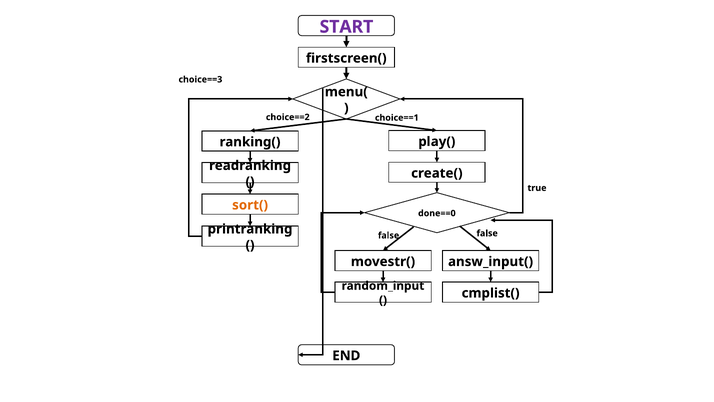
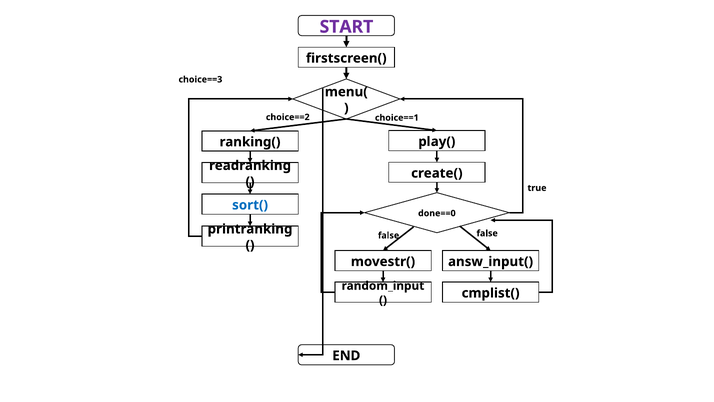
sort( colour: orange -> blue
